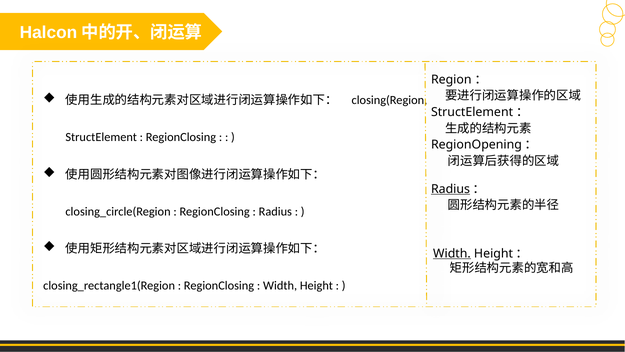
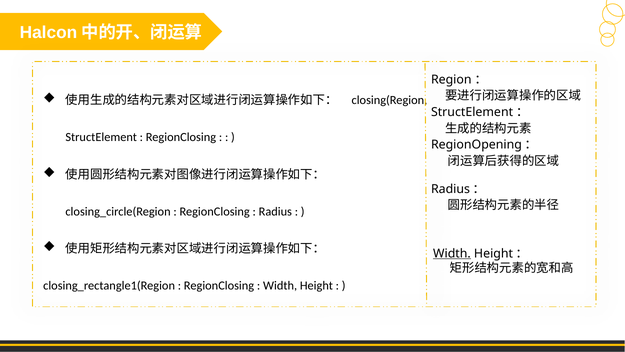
Radius at (450, 189) underline: present -> none
